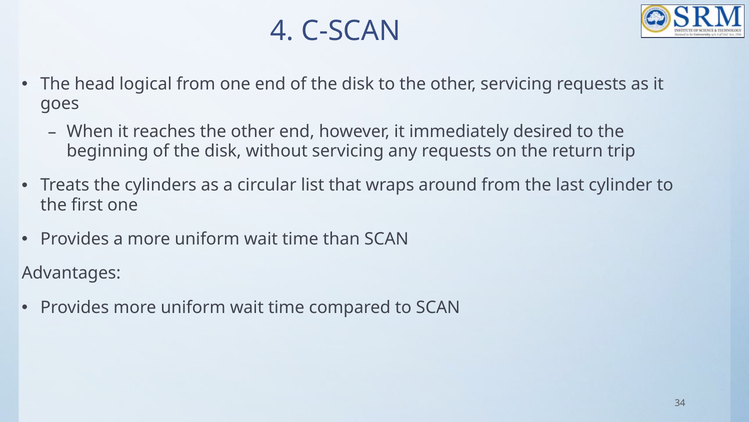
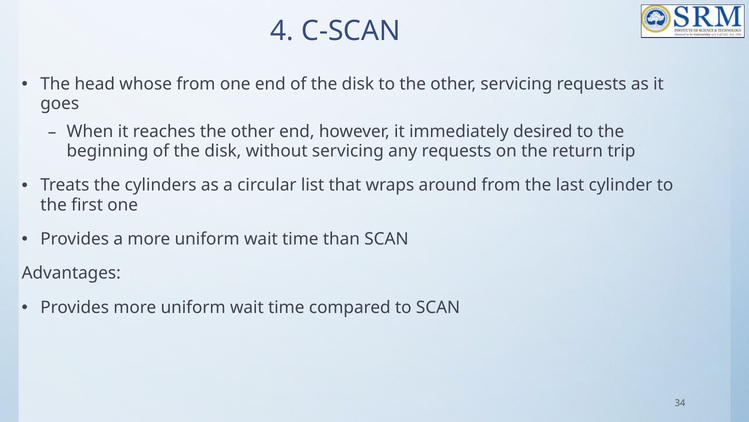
logical: logical -> whose
